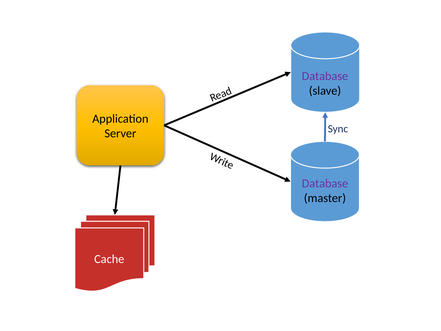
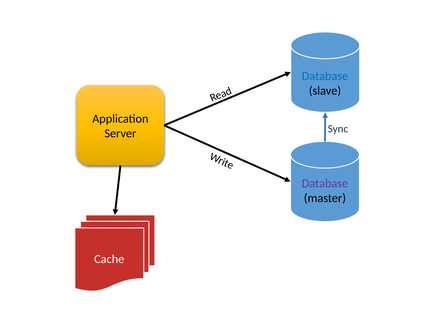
Database at (325, 76) colour: purple -> blue
